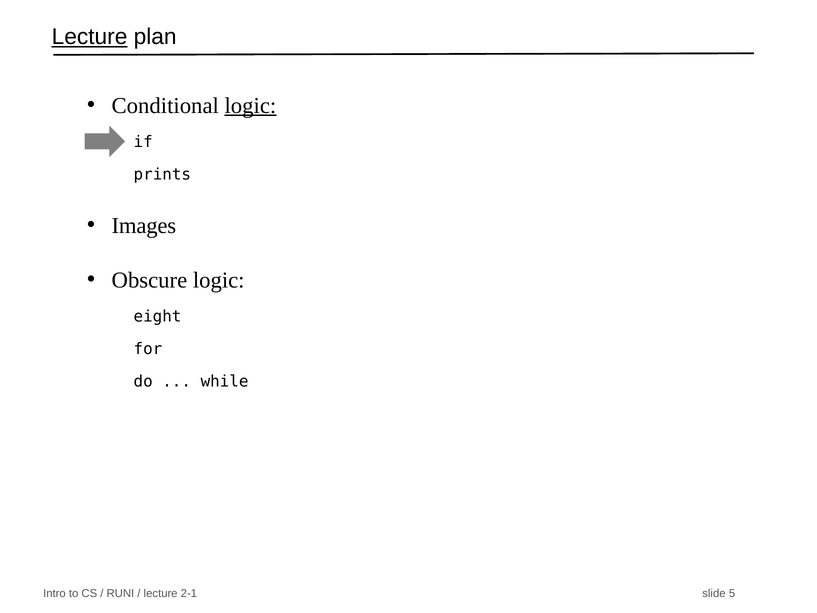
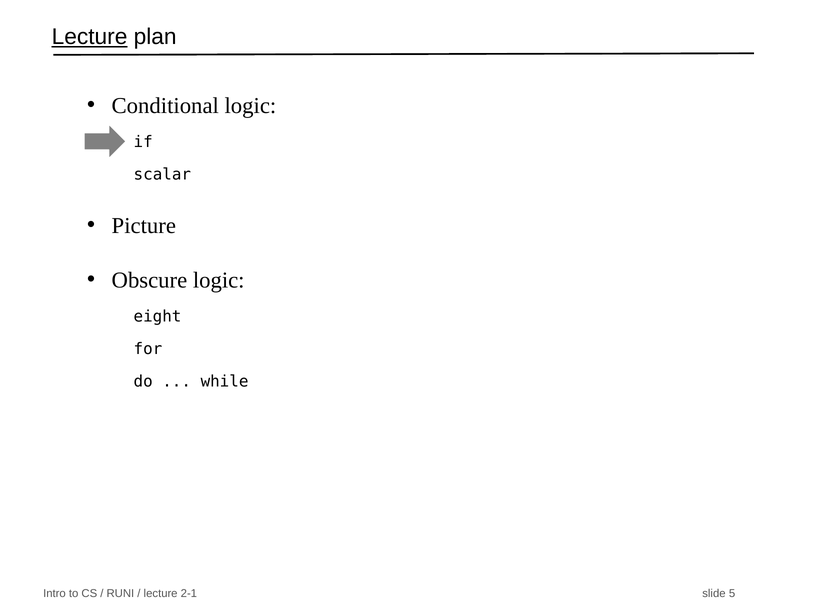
logic at (250, 106) underline: present -> none
prints: prints -> scalar
Images: Images -> Picture
